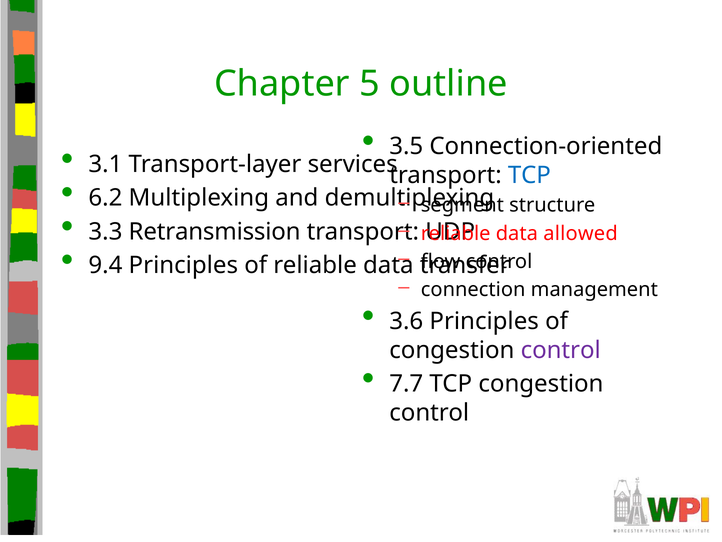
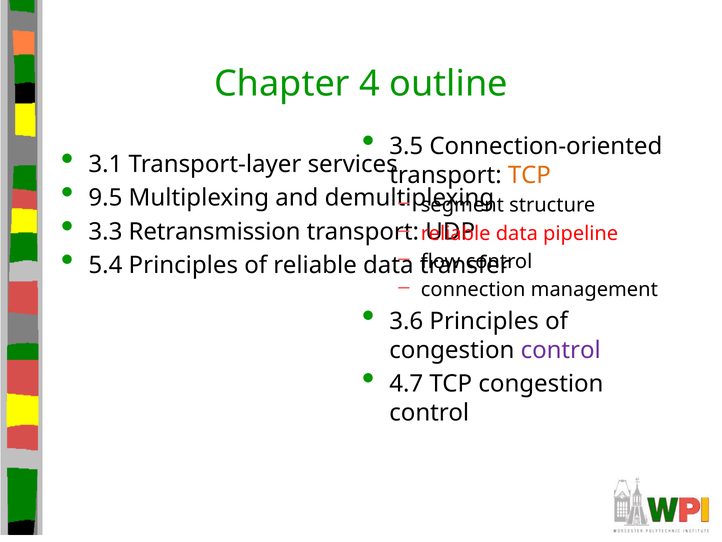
5: 5 -> 4
TCP at (529, 175) colour: blue -> orange
6.2: 6.2 -> 9.5
allowed: allowed -> pipeline
9.4: 9.4 -> 5.4
7.7: 7.7 -> 4.7
